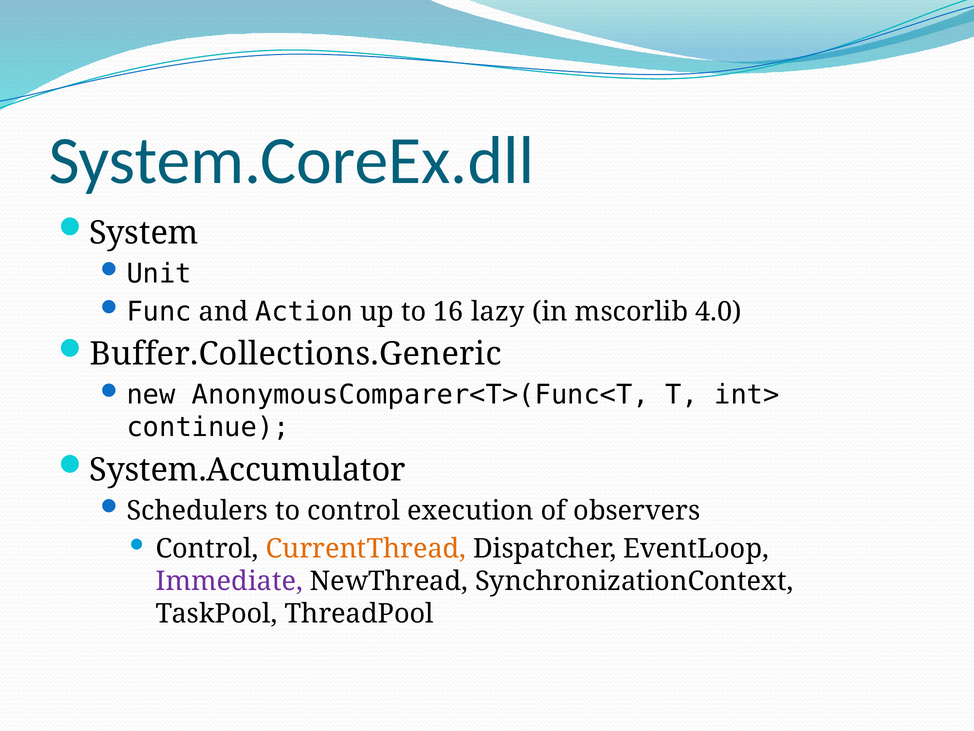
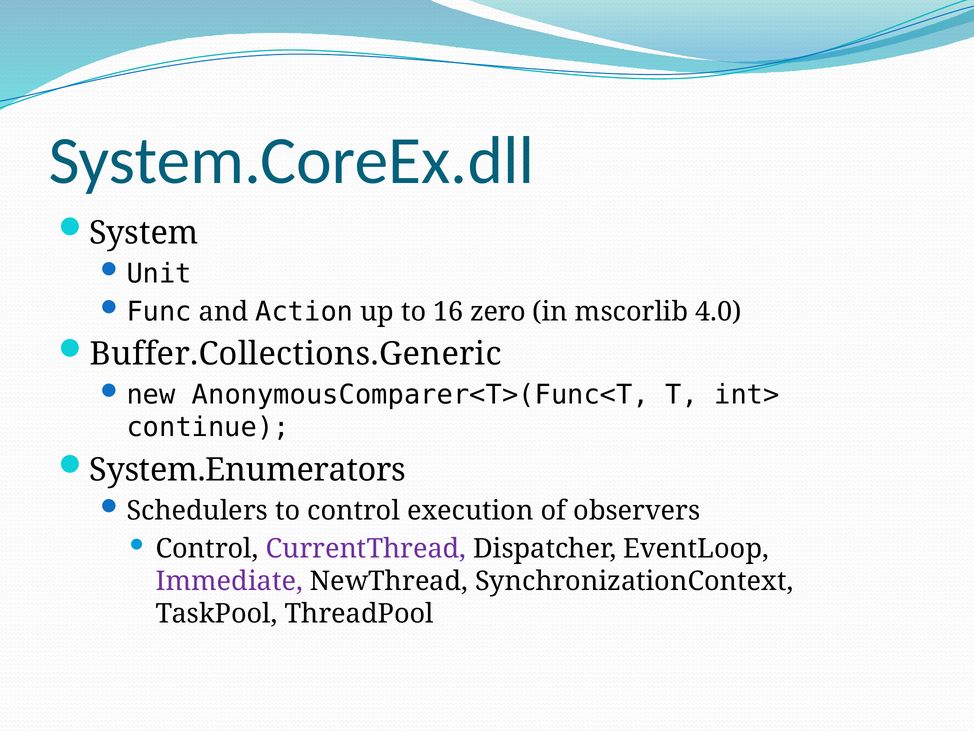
lazy: lazy -> zero
System.Accumulator: System.Accumulator -> System.Enumerators
CurrentThread colour: orange -> purple
